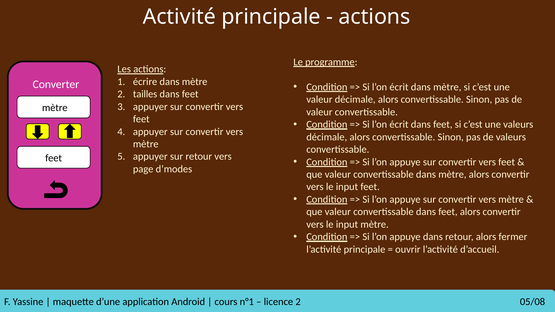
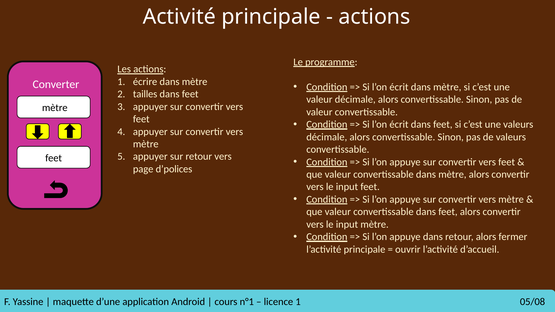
d’modes: d’modes -> d’polices
licence 2: 2 -> 1
